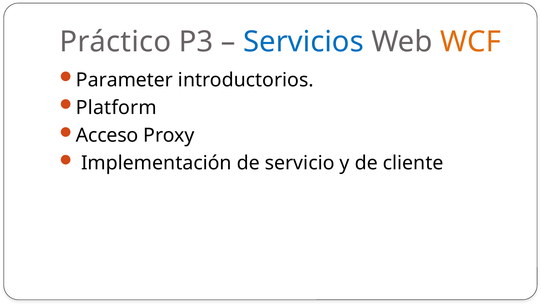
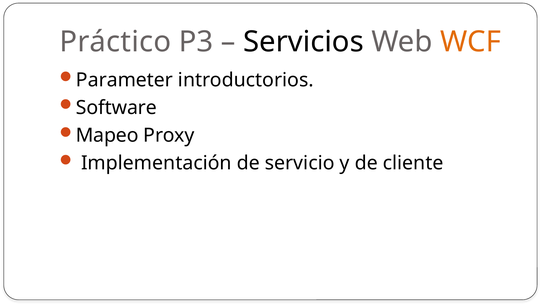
Servicios colour: blue -> black
Platform: Platform -> Software
Acceso: Acceso -> Mapeo
